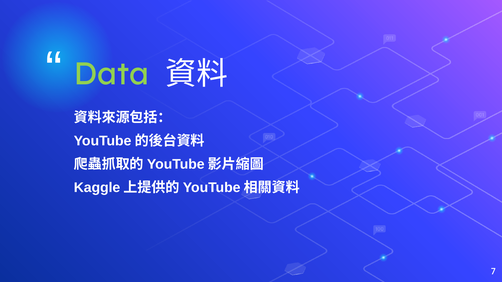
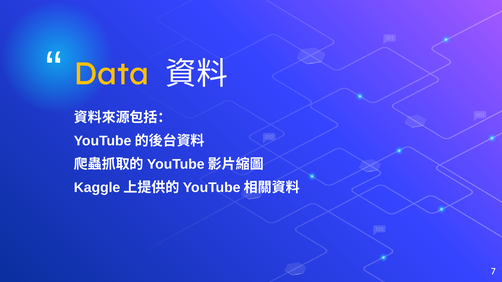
Data colour: light green -> yellow
